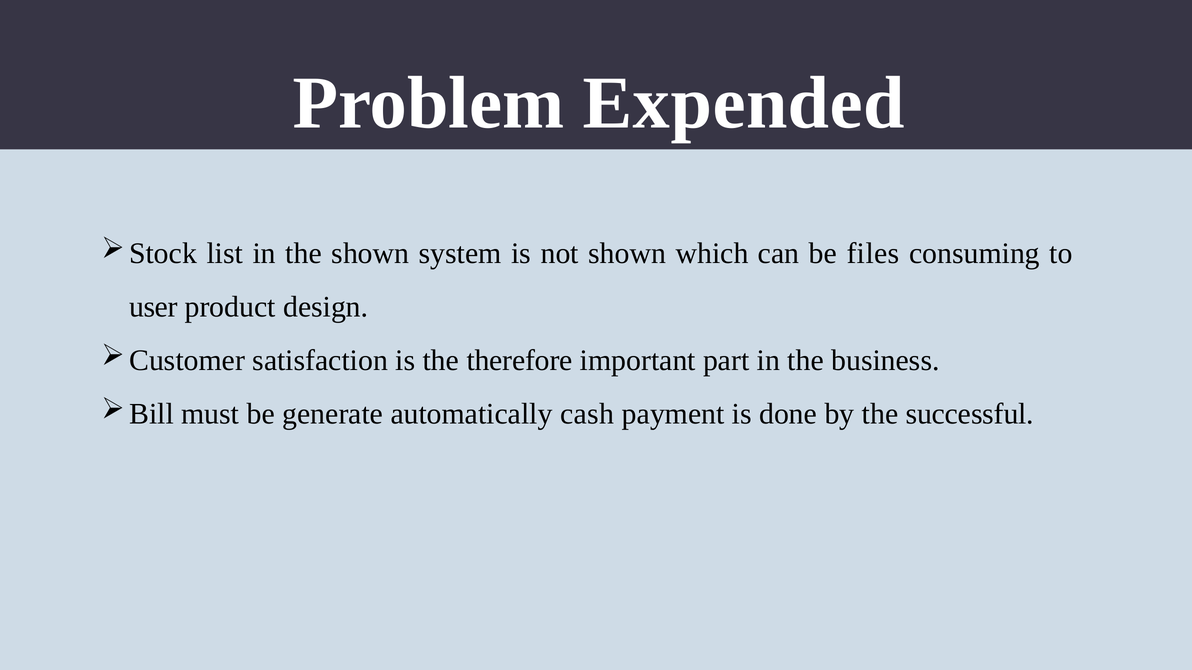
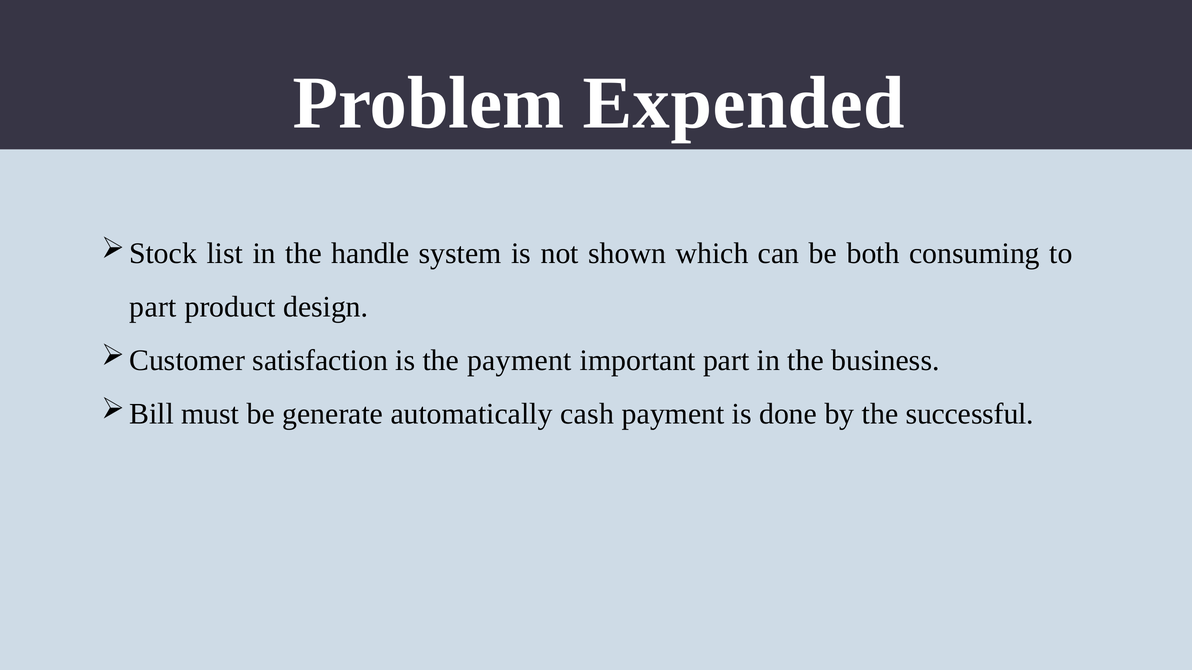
the shown: shown -> handle
files: files -> both
user at (153, 307): user -> part
the therefore: therefore -> payment
